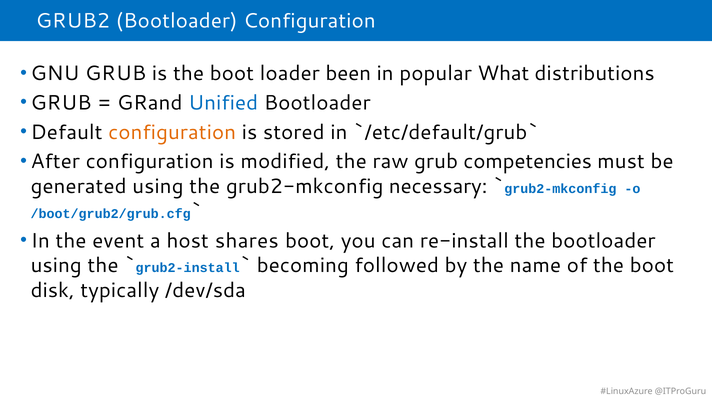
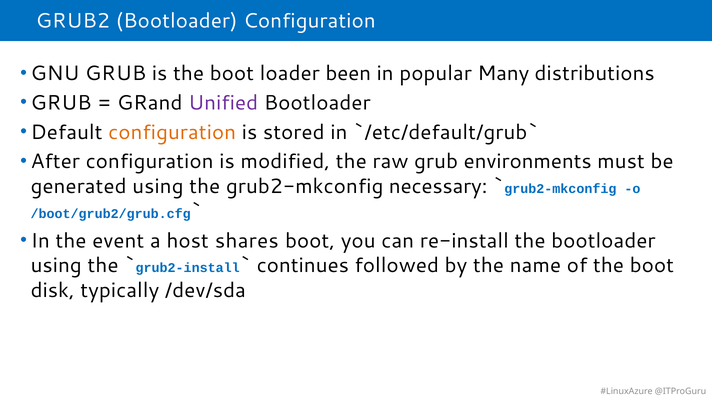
What: What -> Many
Unified colour: blue -> purple
competencies: competencies -> environments
becoming: becoming -> continues
